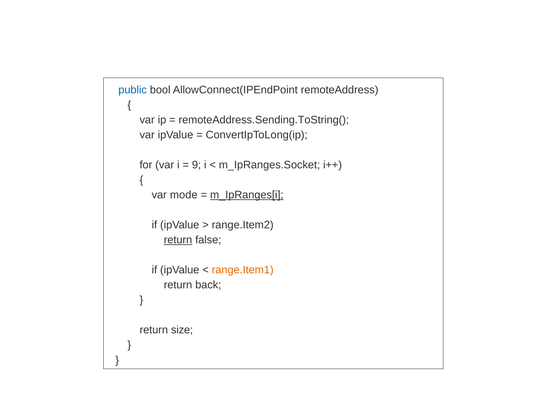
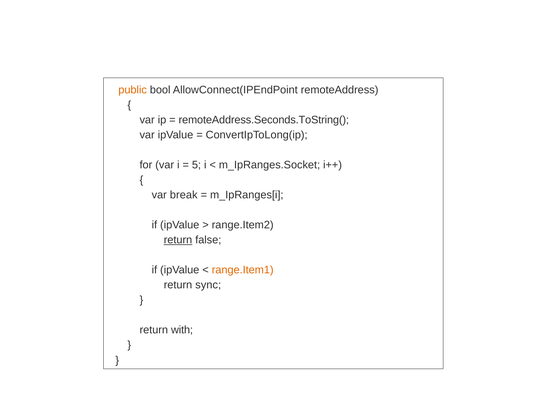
public colour: blue -> orange
remoteAddress.Sending.ToString(: remoteAddress.Sending.ToString( -> remoteAddress.Seconds.ToString(
9: 9 -> 5
mode: mode -> break
m_IpRanges[i underline: present -> none
back: back -> sync
size: size -> with
